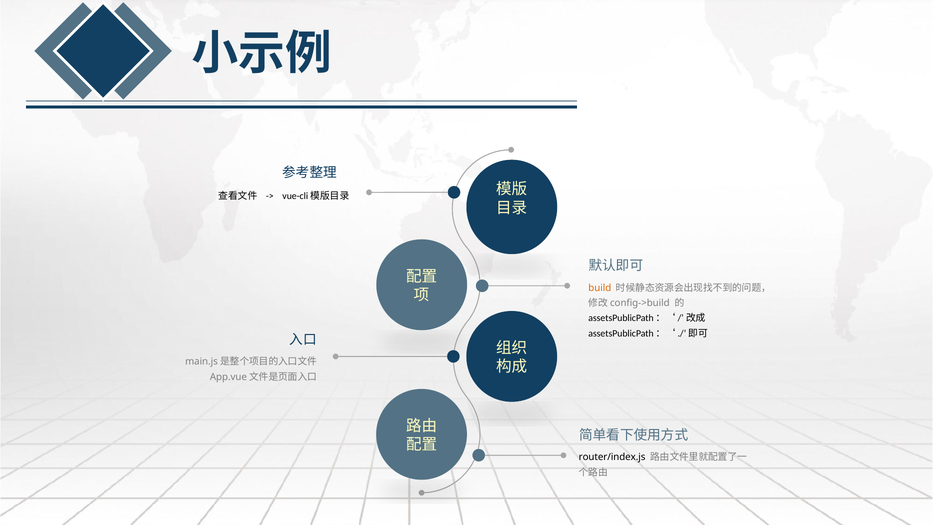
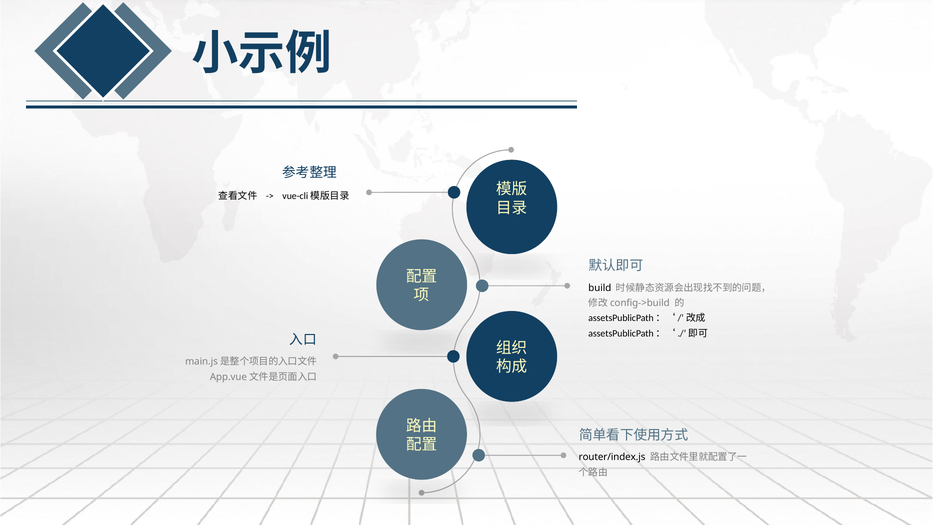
build colour: orange -> black
